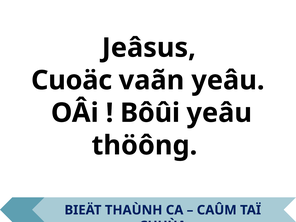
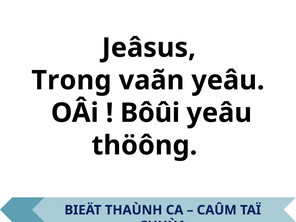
Cuoäc: Cuoäc -> Trong
